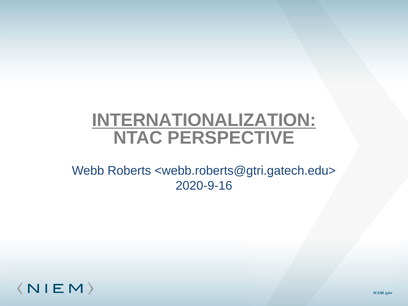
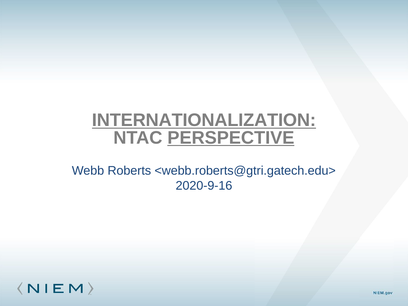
PERSPECTIVE underline: none -> present
